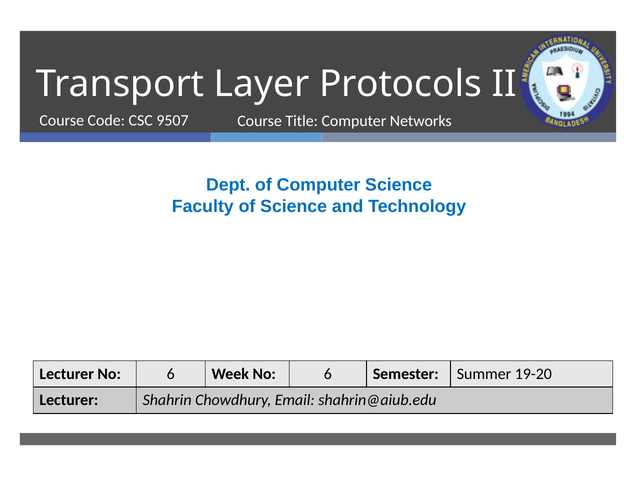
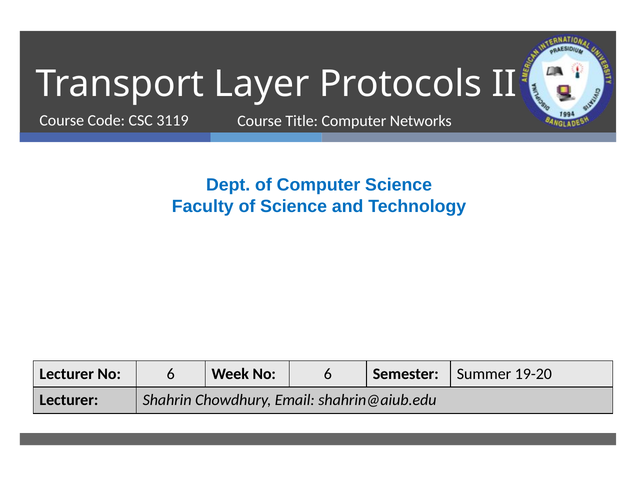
9507: 9507 -> 3119
